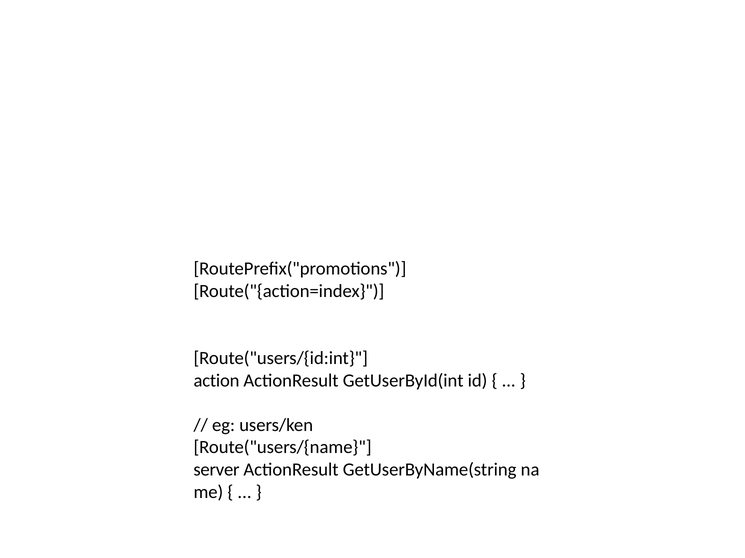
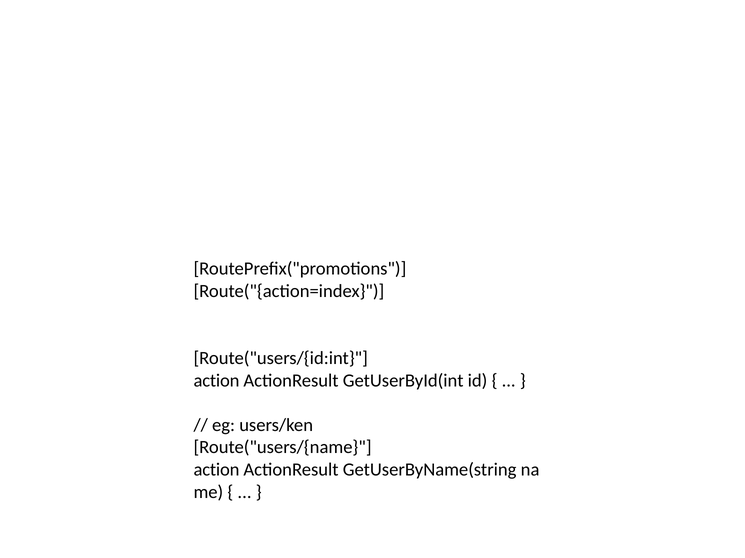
server at (216, 470): server -> action
